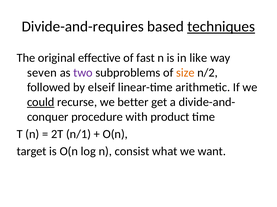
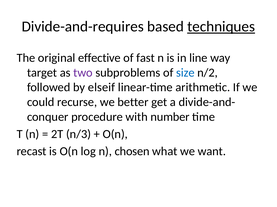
like: like -> line
seven: seven -> target
size colour: orange -> blue
could underline: present -> none
product: product -> number
n/1: n/1 -> n/3
target: target -> recast
consist: consist -> chosen
